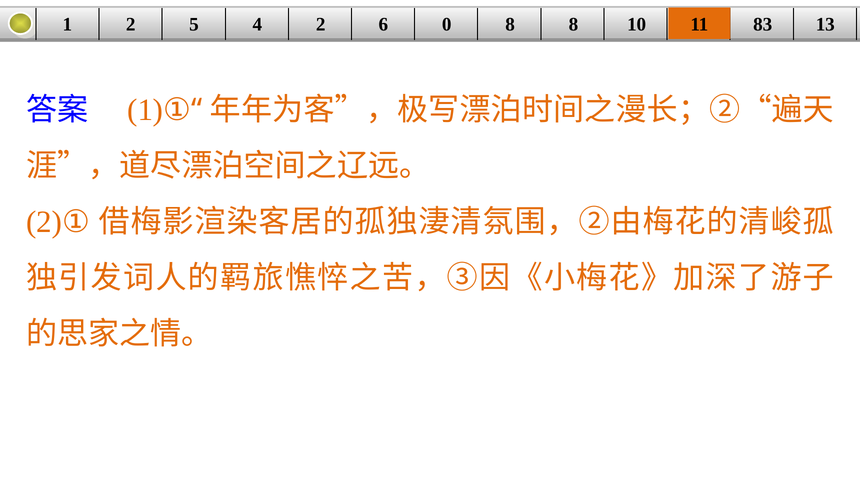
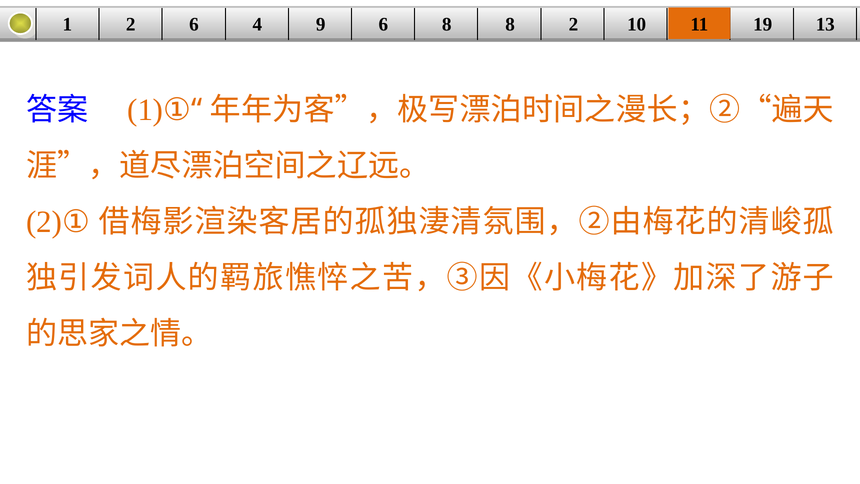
2 5: 5 -> 6
4 2: 2 -> 9
6 0: 0 -> 8
8 8: 8 -> 2
83: 83 -> 19
